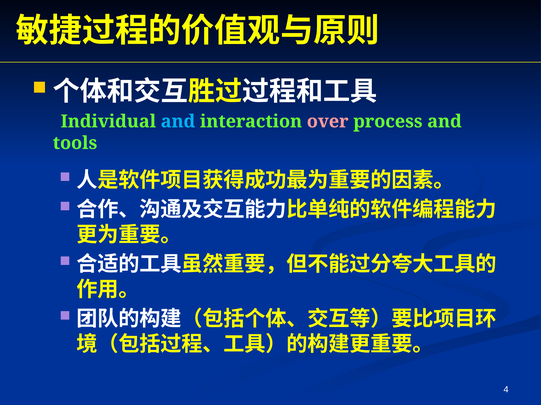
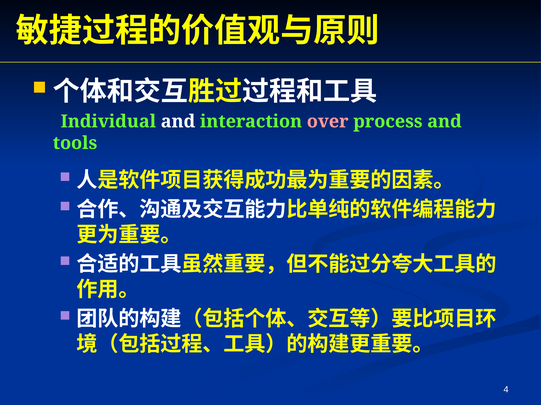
and at (178, 122) colour: light blue -> white
